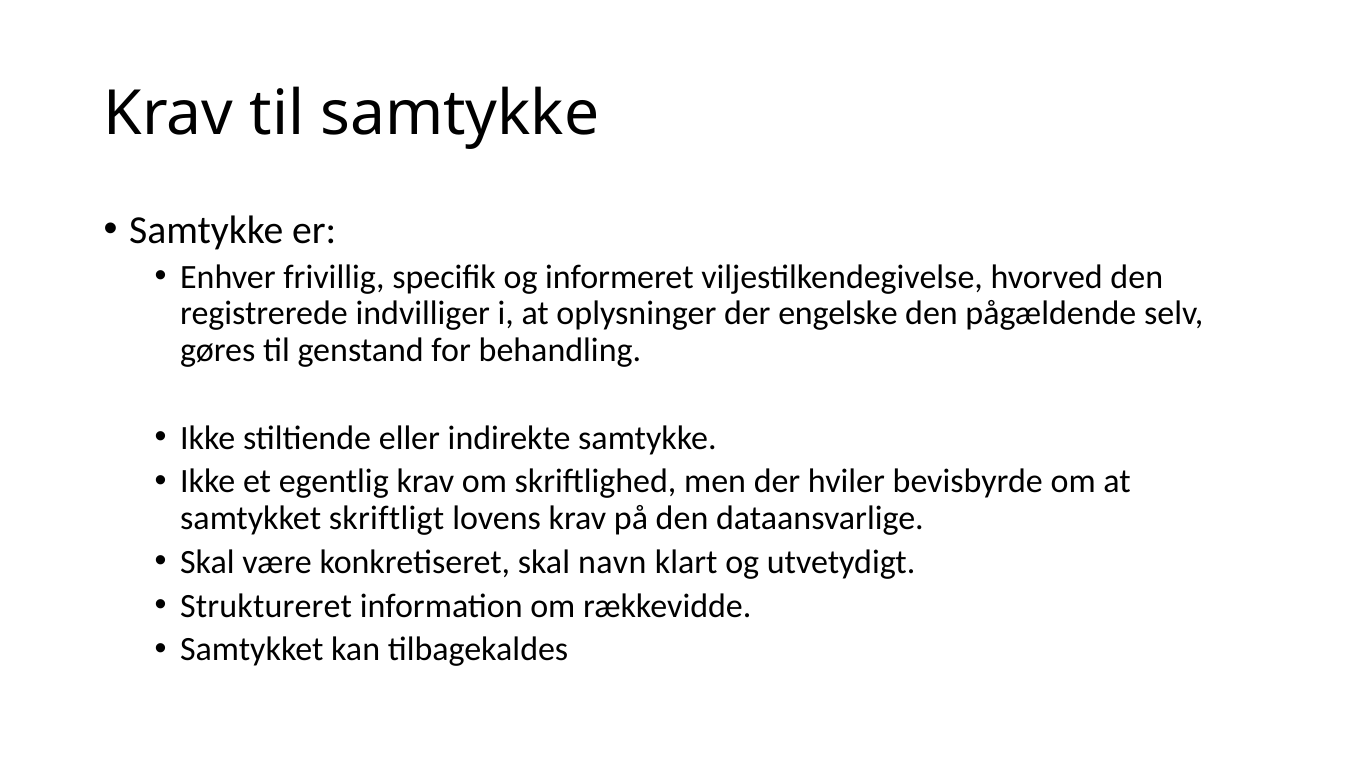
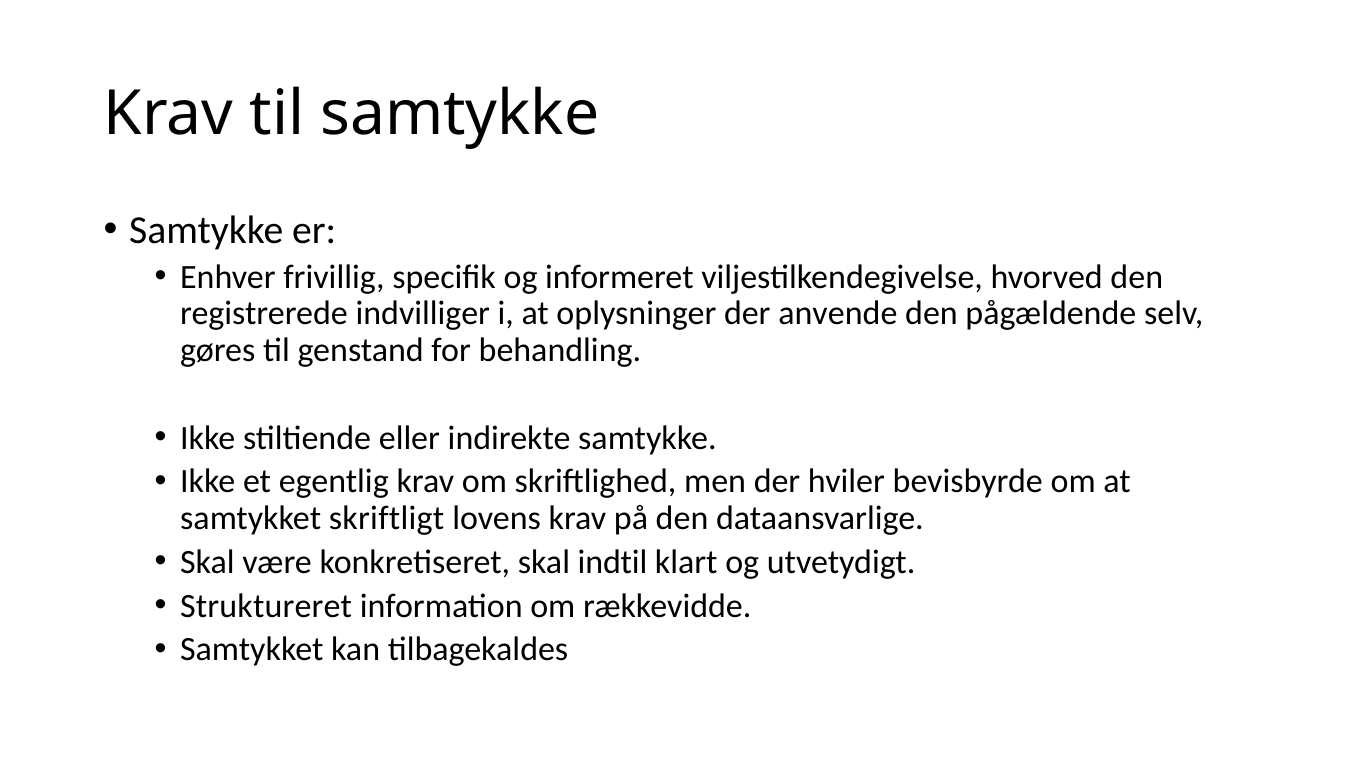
engelske: engelske -> anvende
navn: navn -> indtil
